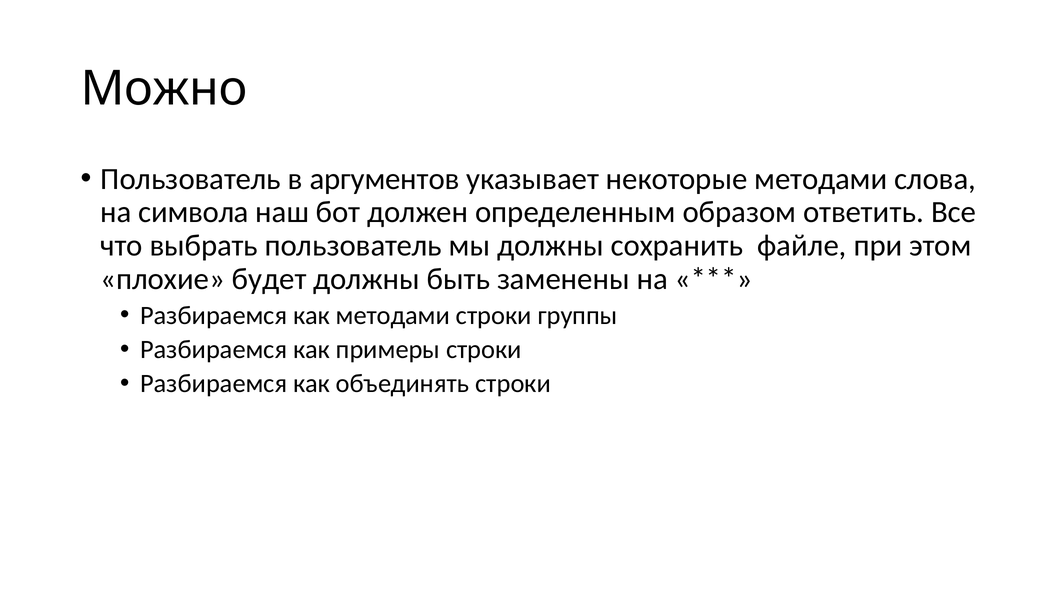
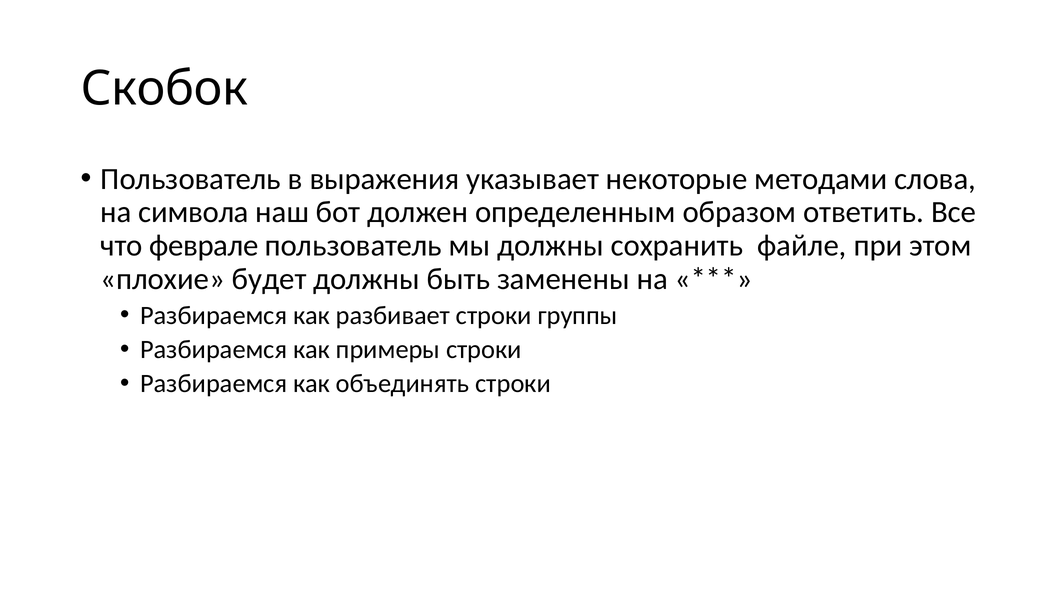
Можно: Можно -> Скобок
аргументов: аргументов -> выражения
выбрать: выбрать -> феврале
как методами: методами -> разбивает
